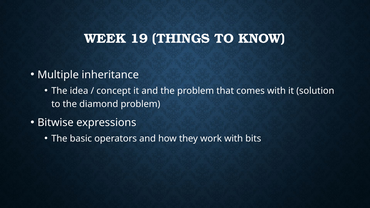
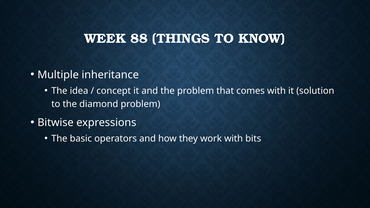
19: 19 -> 88
